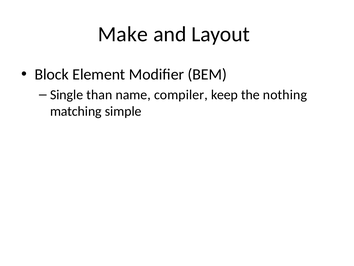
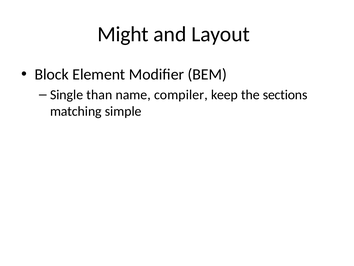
Make: Make -> Might
nothing: nothing -> sections
